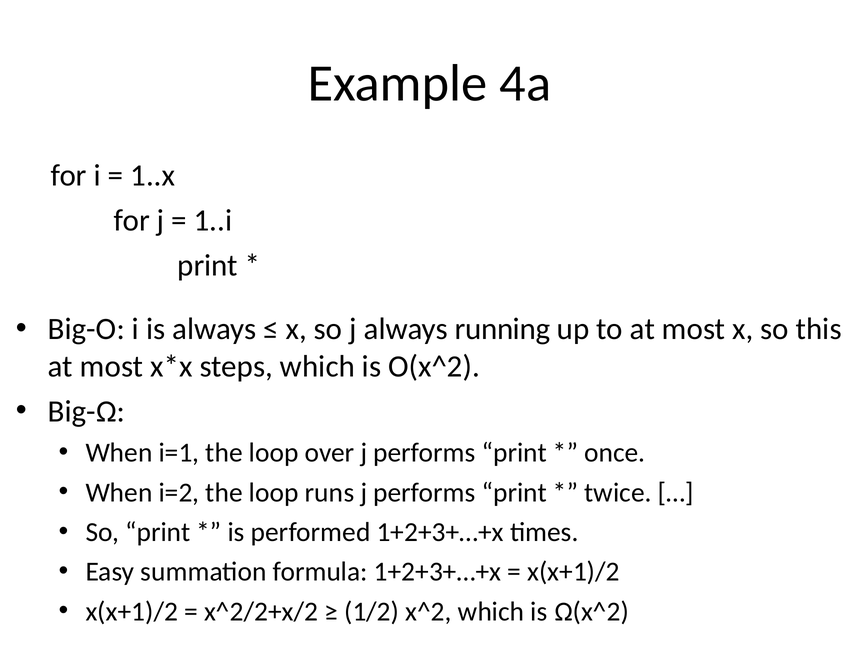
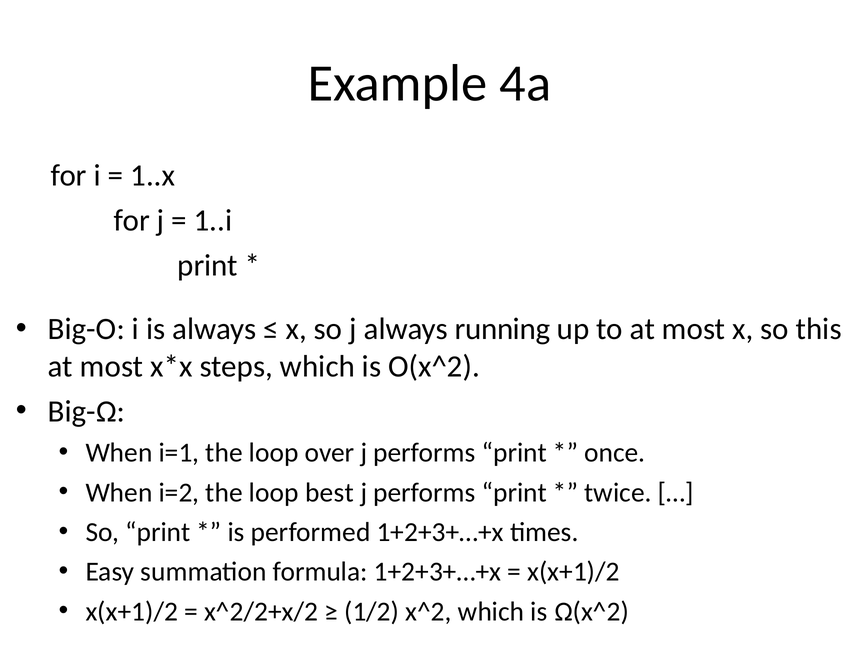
runs: runs -> best
